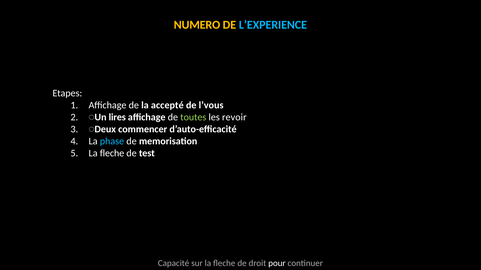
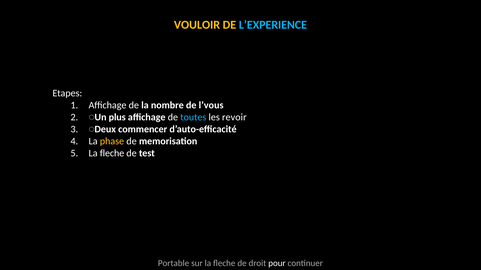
NUMERO: NUMERO -> VOULOIR
accepté: accepté -> nombre
lires: lires -> plus
toutes colour: light green -> light blue
phase colour: light blue -> yellow
Capacité: Capacité -> Portable
